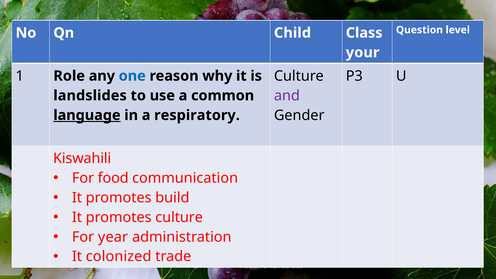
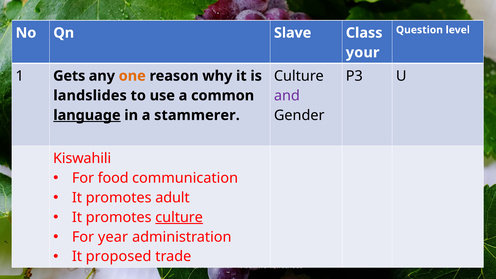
Child: Child -> Slave
Role: Role -> Gets
one colour: blue -> orange
respiratory: respiratory -> stammerer
build: build -> adult
culture at (179, 217) underline: none -> present
colonized: colonized -> proposed
